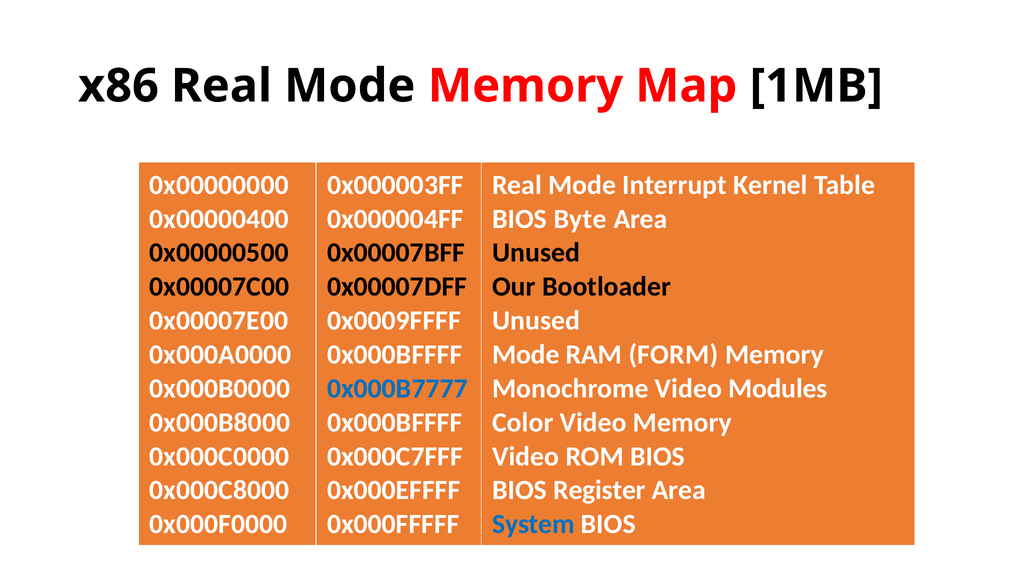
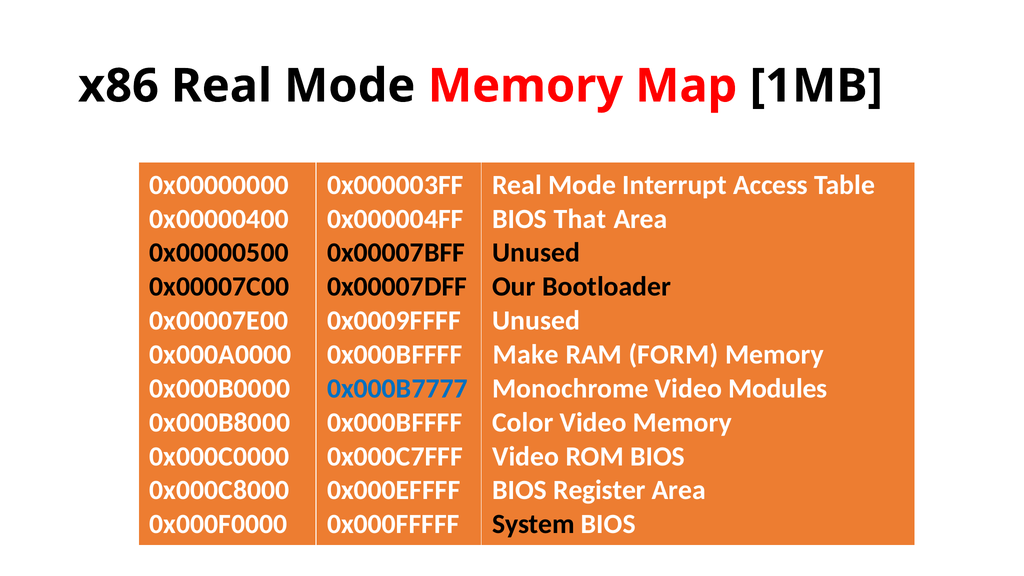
Kernel: Kernel -> Access
Byte: Byte -> That
Mode at (526, 355): Mode -> Make
System colour: blue -> black
